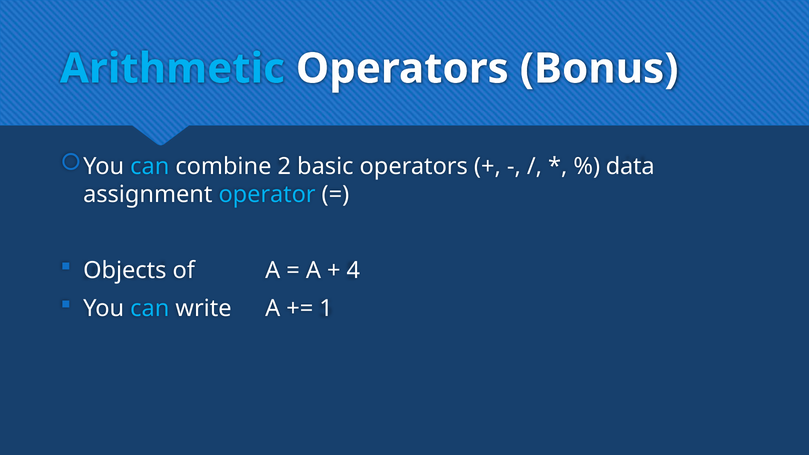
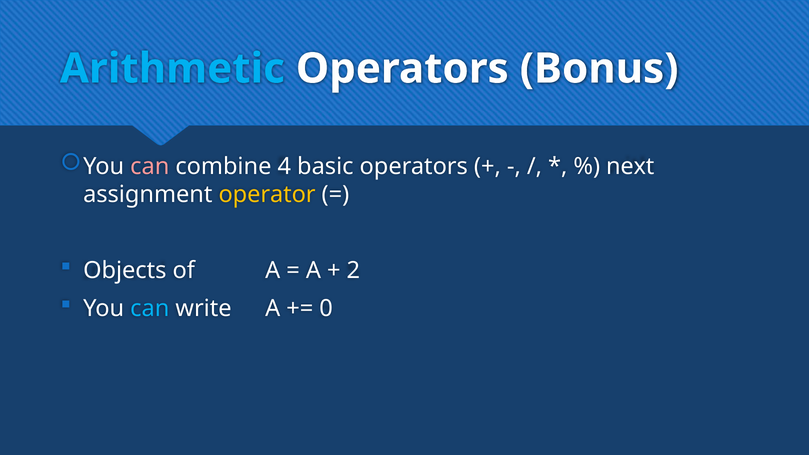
can at (150, 166) colour: light blue -> pink
2: 2 -> 4
data: data -> next
operator colour: light blue -> yellow
4: 4 -> 2
1: 1 -> 0
